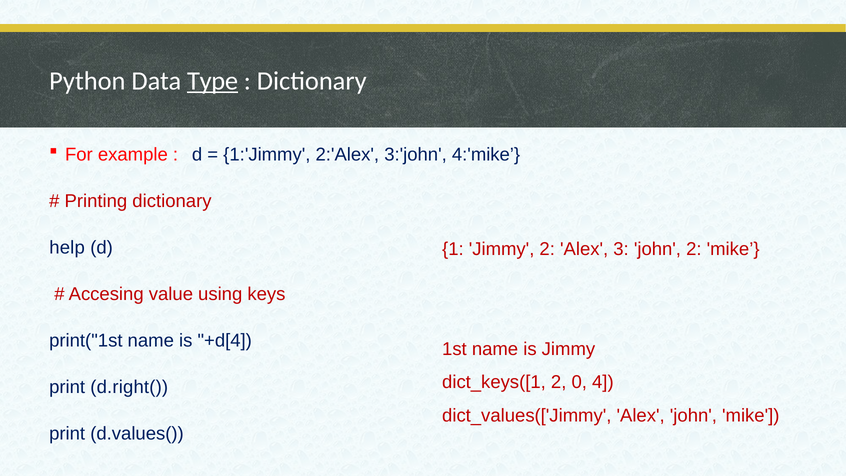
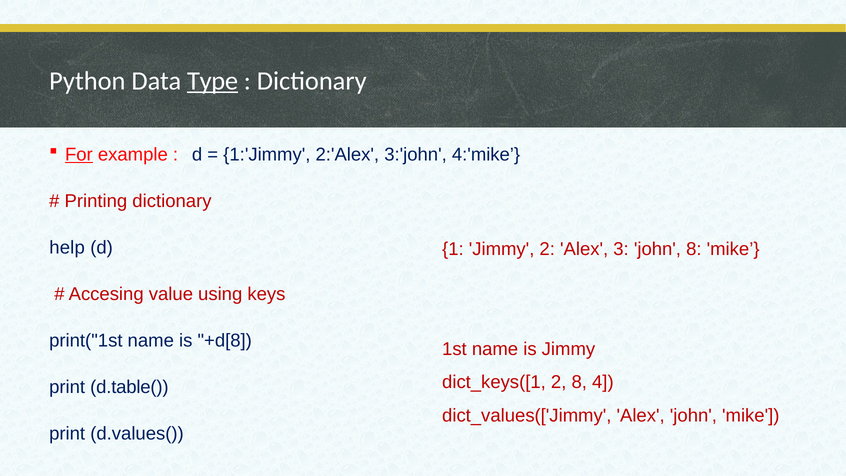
For underline: none -> present
john 2: 2 -> 8
+d[4: +d[4 -> +d[8
2 0: 0 -> 8
d.right(: d.right( -> d.table(
